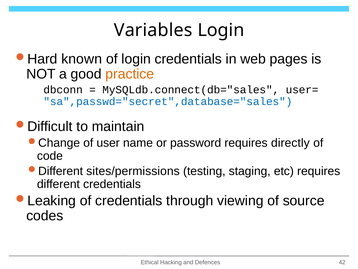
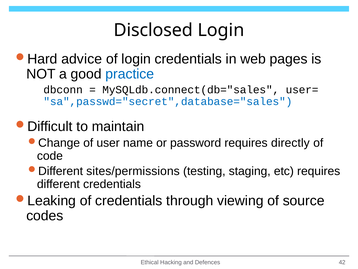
Variables: Variables -> Disclosed
known: known -> advice
practice colour: orange -> blue
